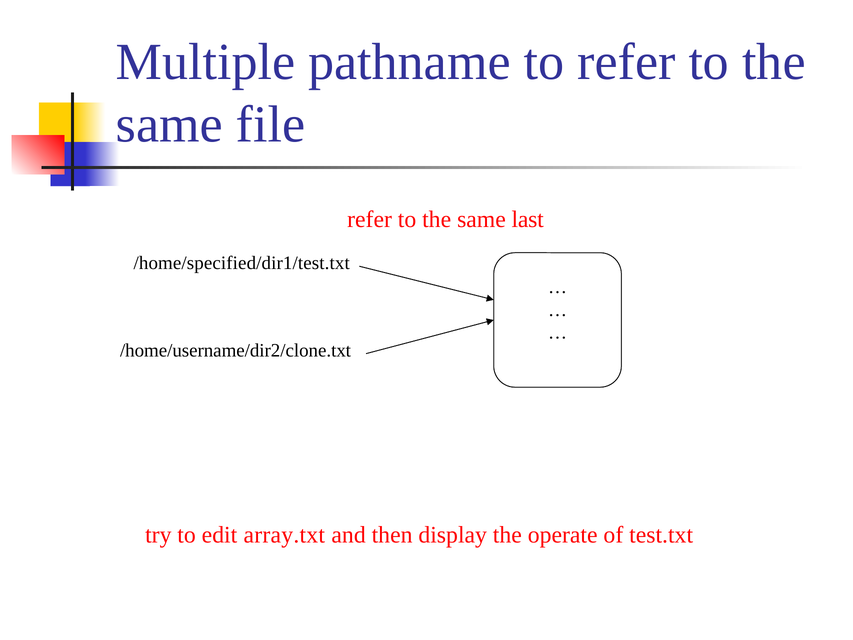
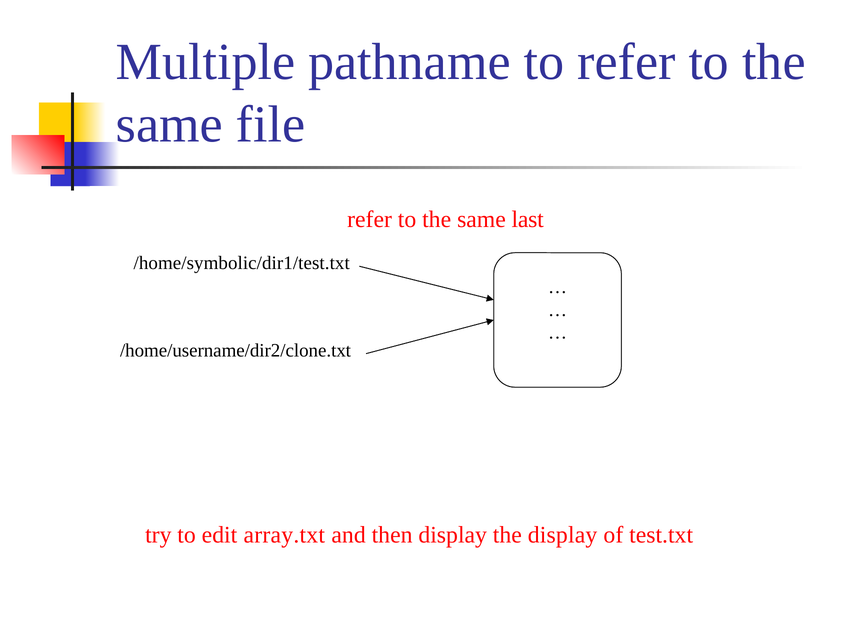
/home/specified/dir1/test.txt: /home/specified/dir1/test.txt -> /home/symbolic/dir1/test.txt
the operate: operate -> display
